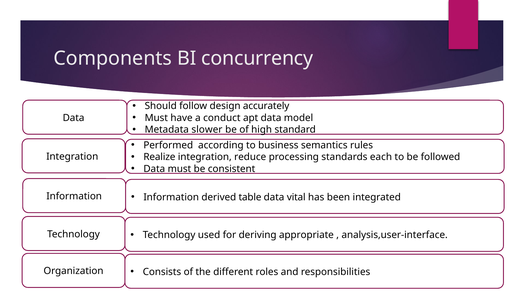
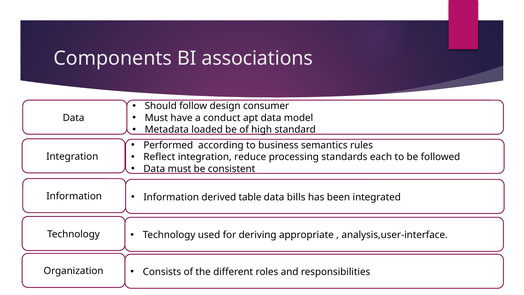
concurrency: concurrency -> associations
accurately: accurately -> consumer
slower: slower -> loaded
Realize: Realize -> Reflect
vital: vital -> bills
